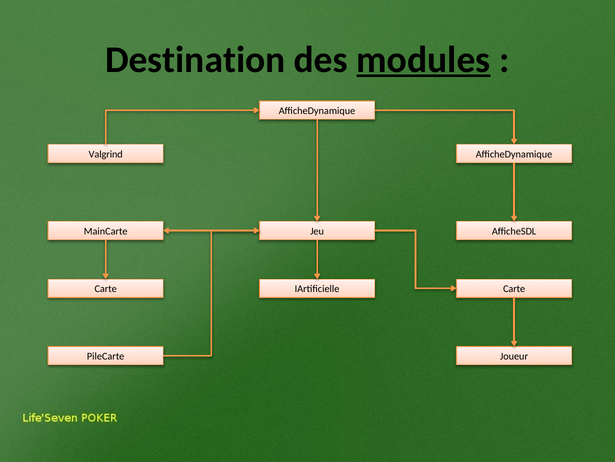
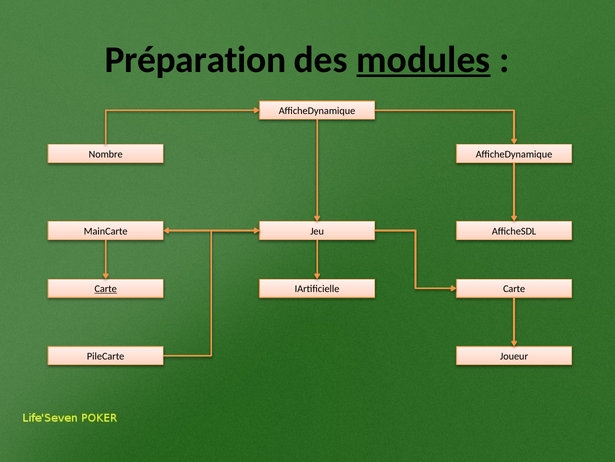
Destination: Destination -> Préparation
Valgrind: Valgrind -> Nombre
Carte at (106, 289) underline: none -> present
